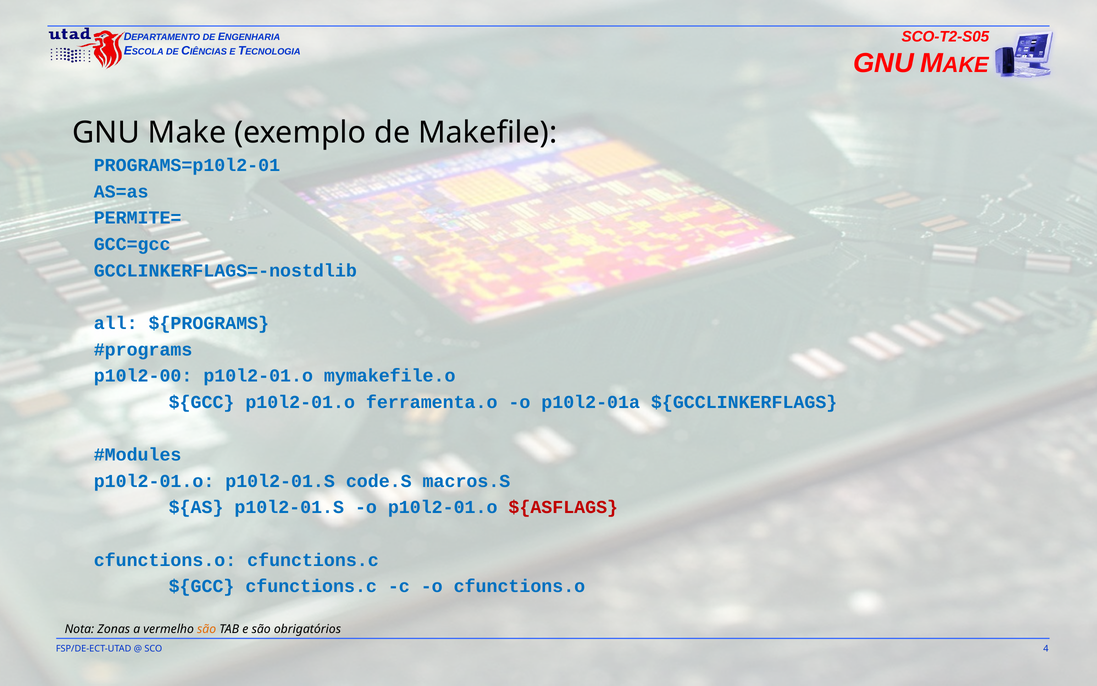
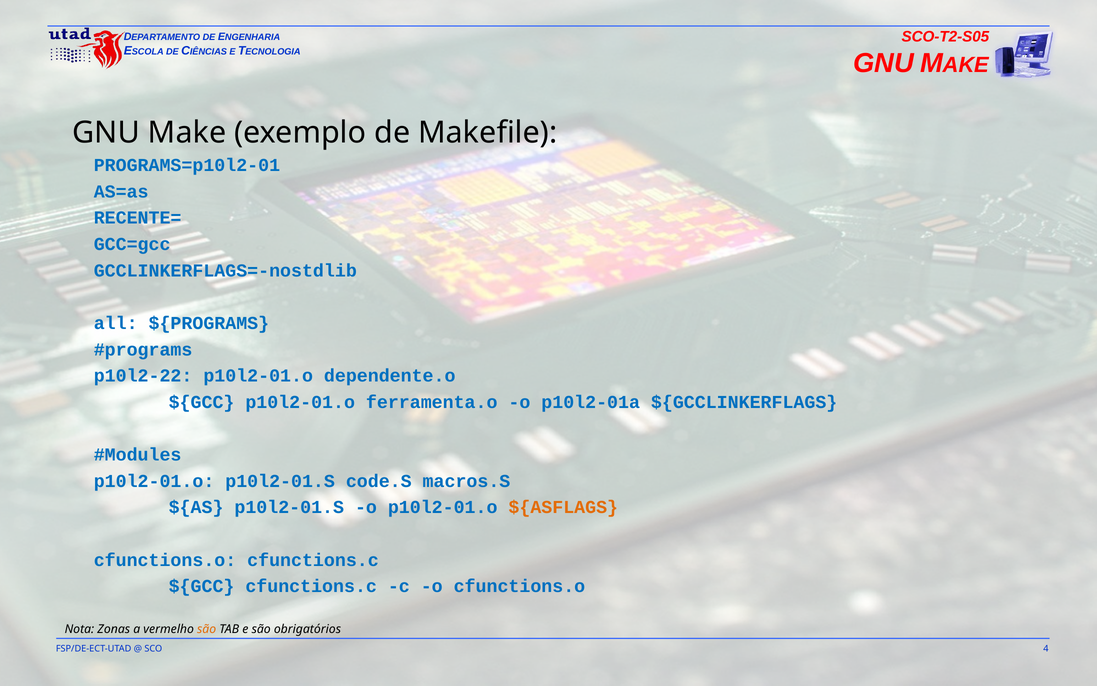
PERMITE=: PERMITE= -> RECENTE=
p10l2-00: p10l2-00 -> p10l2-22
mymakefile.o: mymakefile.o -> dependente.o
${ASFLAGS colour: red -> orange
